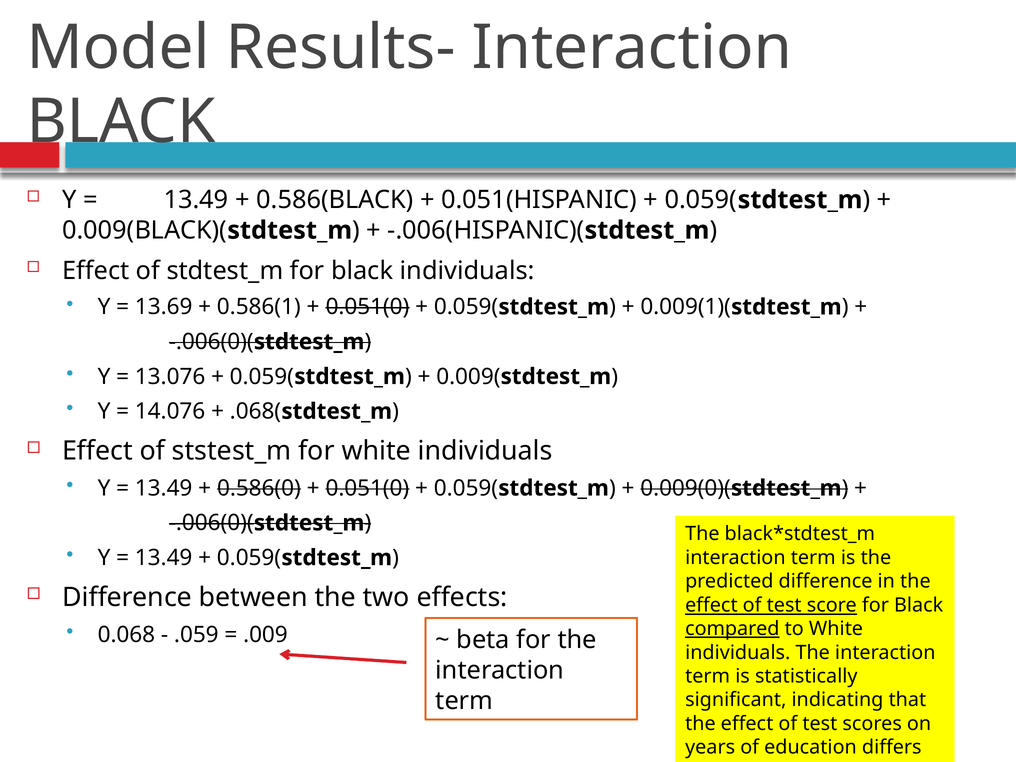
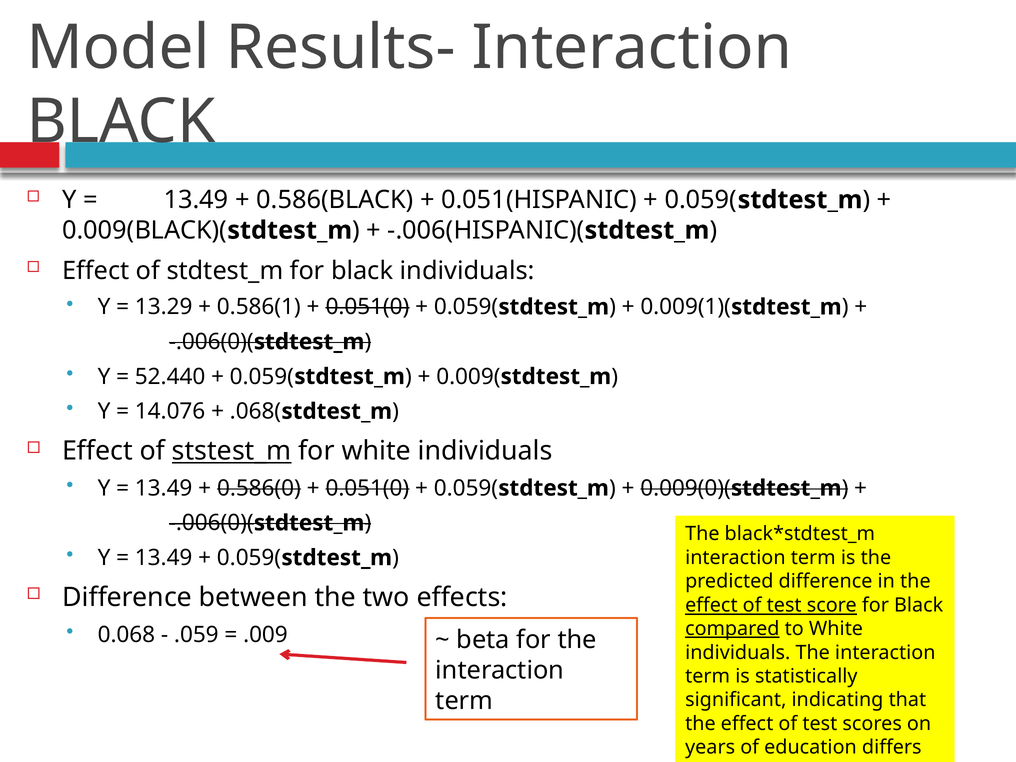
13.69: 13.69 -> 13.29
13.076: 13.076 -> 52.440
ststest_m underline: none -> present
